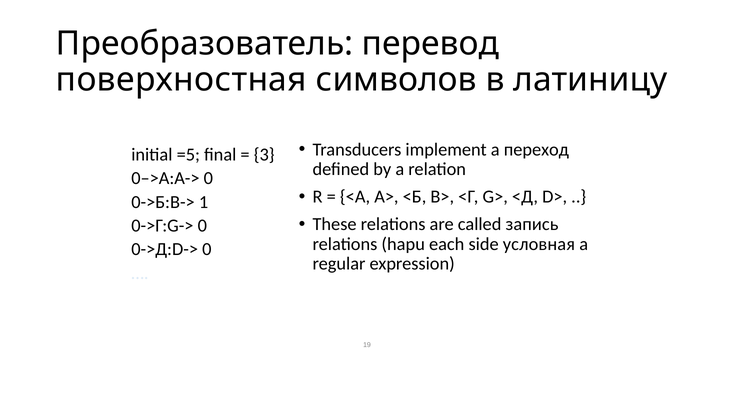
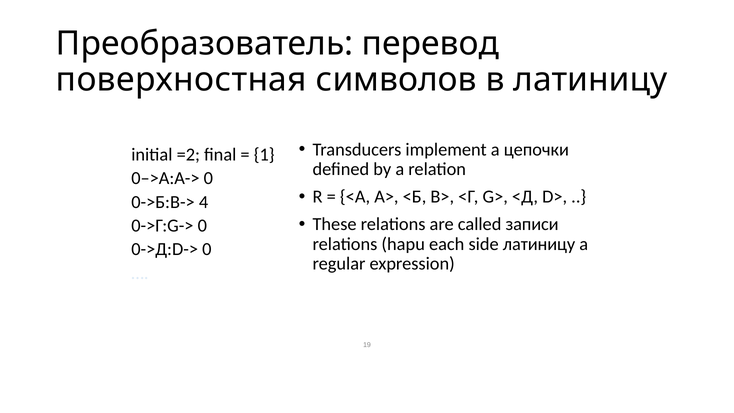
переход: переход -> цепочки
=5: =5 -> =2
3: 3 -> 1
1: 1 -> 4
запись: запись -> записи
side условная: условная -> латиницу
